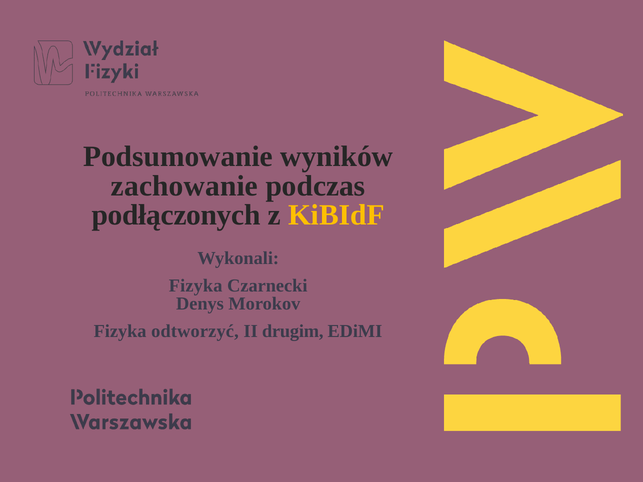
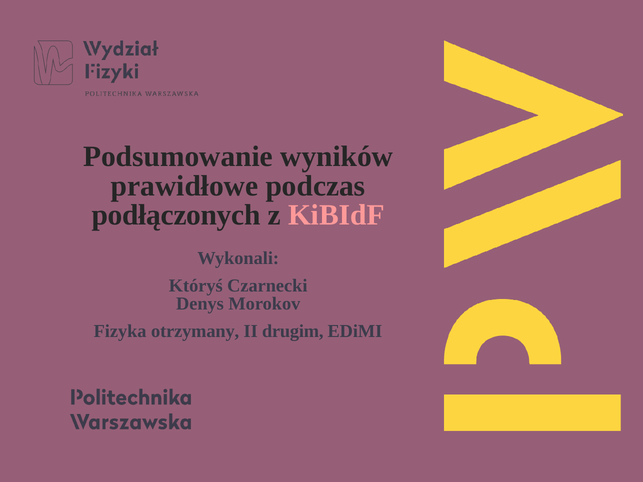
zachowanie: zachowanie -> prawidłowe
KiBIdF colour: yellow -> pink
Fizyka at (196, 286): Fizyka -> Któryś
odtworzyć: odtworzyć -> otrzymany
